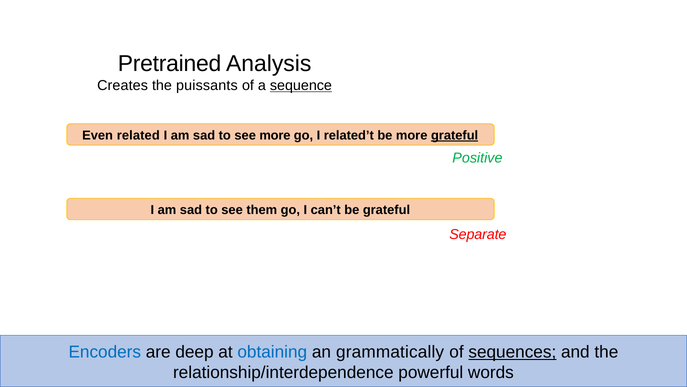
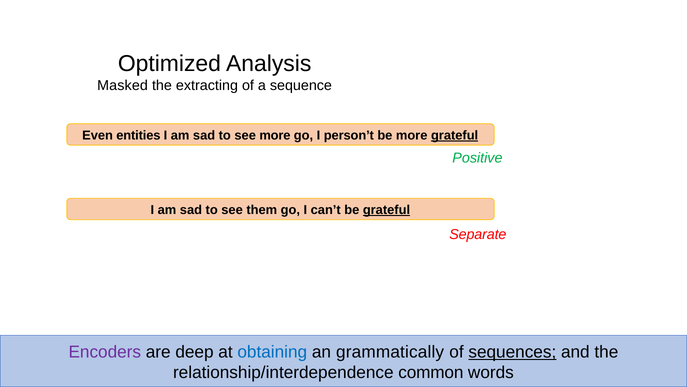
Pretrained: Pretrained -> Optimized
Creates: Creates -> Masked
puissants: puissants -> extracting
sequence underline: present -> none
related: related -> entities
related’t: related’t -> person’t
grateful at (386, 210) underline: none -> present
Encoders colour: blue -> purple
powerful: powerful -> common
